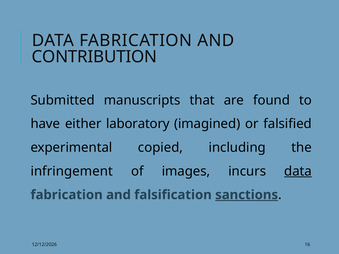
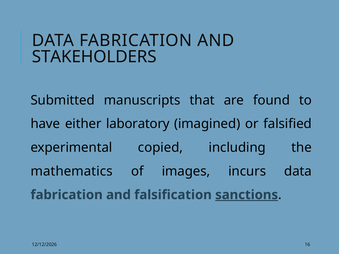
CONTRIBUTION: CONTRIBUTION -> STAKEHOLDERS
infringement: infringement -> mathematics
data at (298, 171) underline: present -> none
